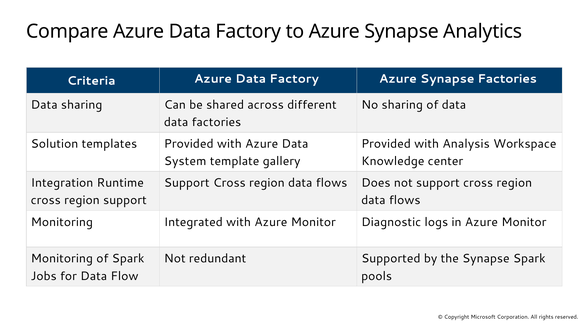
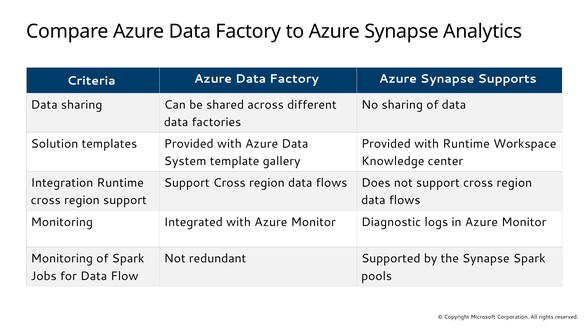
Synapse Factories: Factories -> Supports
with Analysis: Analysis -> Runtime
